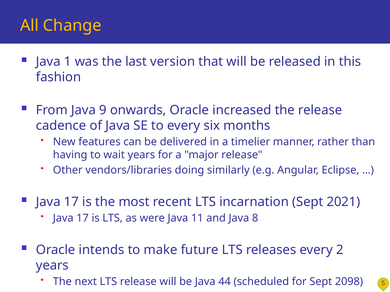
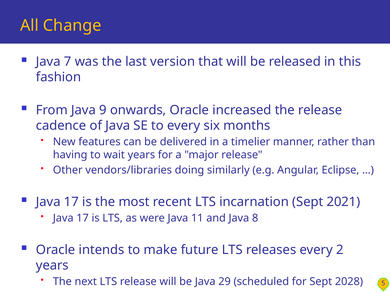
1: 1 -> 7
44: 44 -> 29
2098: 2098 -> 2028
